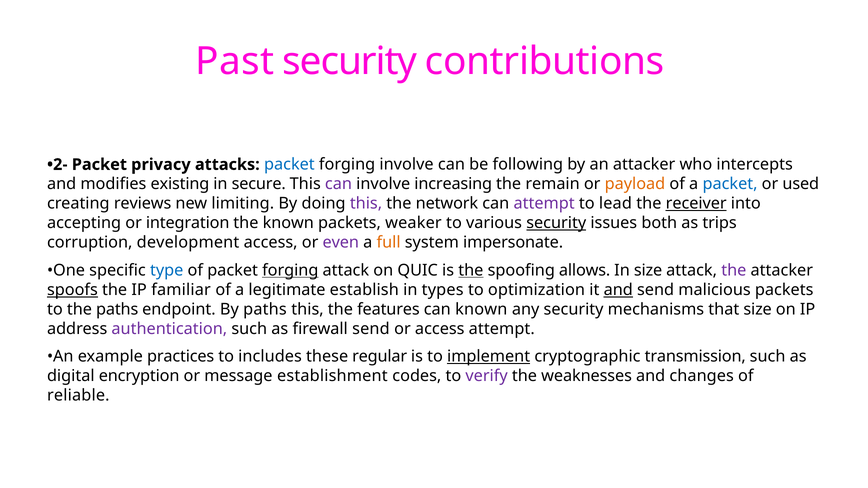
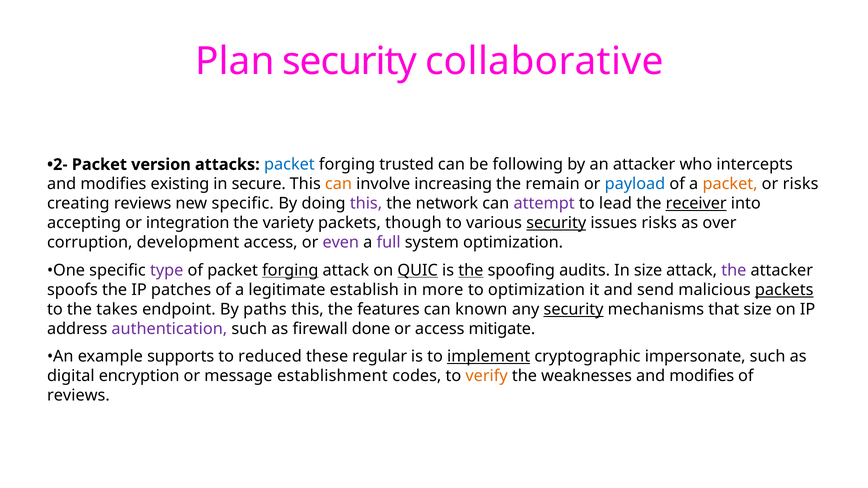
Past: Past -> Plan
contributions: contributions -> collaborative
privacy: privacy -> version
forging involve: involve -> trusted
can at (338, 184) colour: purple -> orange
payload colour: orange -> blue
packet at (730, 184) colour: blue -> orange
or used: used -> risks
new limiting: limiting -> specific
the known: known -> variety
weaker: weaker -> though
issues both: both -> risks
trips: trips -> over
full colour: orange -> purple
system impersonate: impersonate -> optimization
type colour: blue -> purple
QUIC underline: none -> present
allows: allows -> audits
spoofs underline: present -> none
familiar: familiar -> patches
types: types -> more
and at (618, 290) underline: present -> none
packets at (784, 290) underline: none -> present
the paths: paths -> takes
security at (574, 309) underline: none -> present
firewall send: send -> done
access attempt: attempt -> mitigate
practices: practices -> supports
includes: includes -> reduced
transmission: transmission -> impersonate
verify colour: purple -> orange
changes at (702, 376): changes -> modifies
reliable at (78, 396): reliable -> reviews
